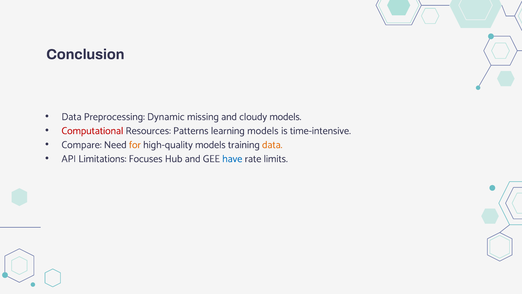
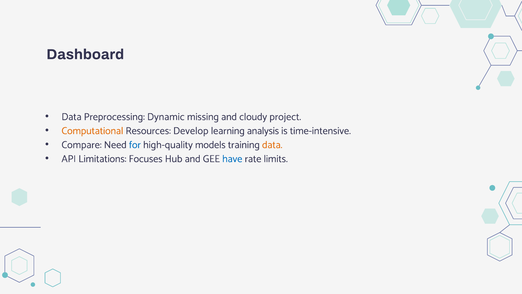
Conclusion: Conclusion -> Dashboard
cloudy models: models -> project
Computational colour: red -> orange
Patterns: Patterns -> Develop
learning models: models -> analysis
for colour: orange -> blue
